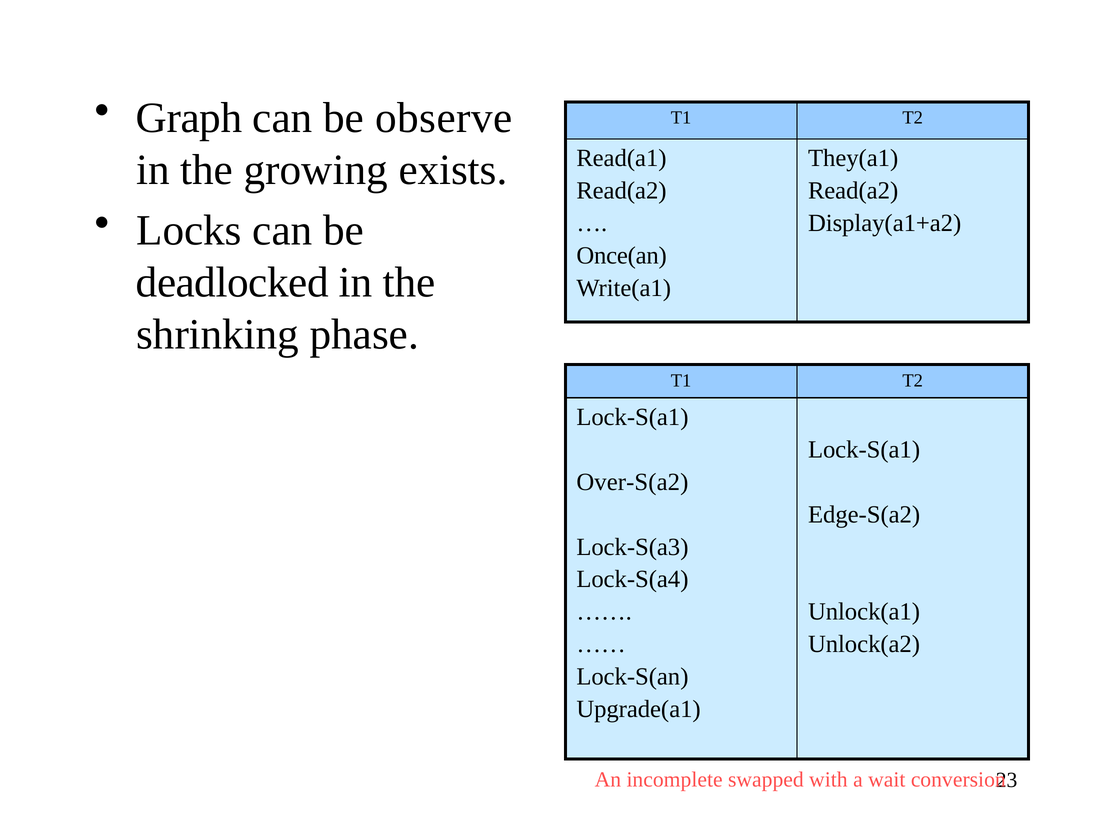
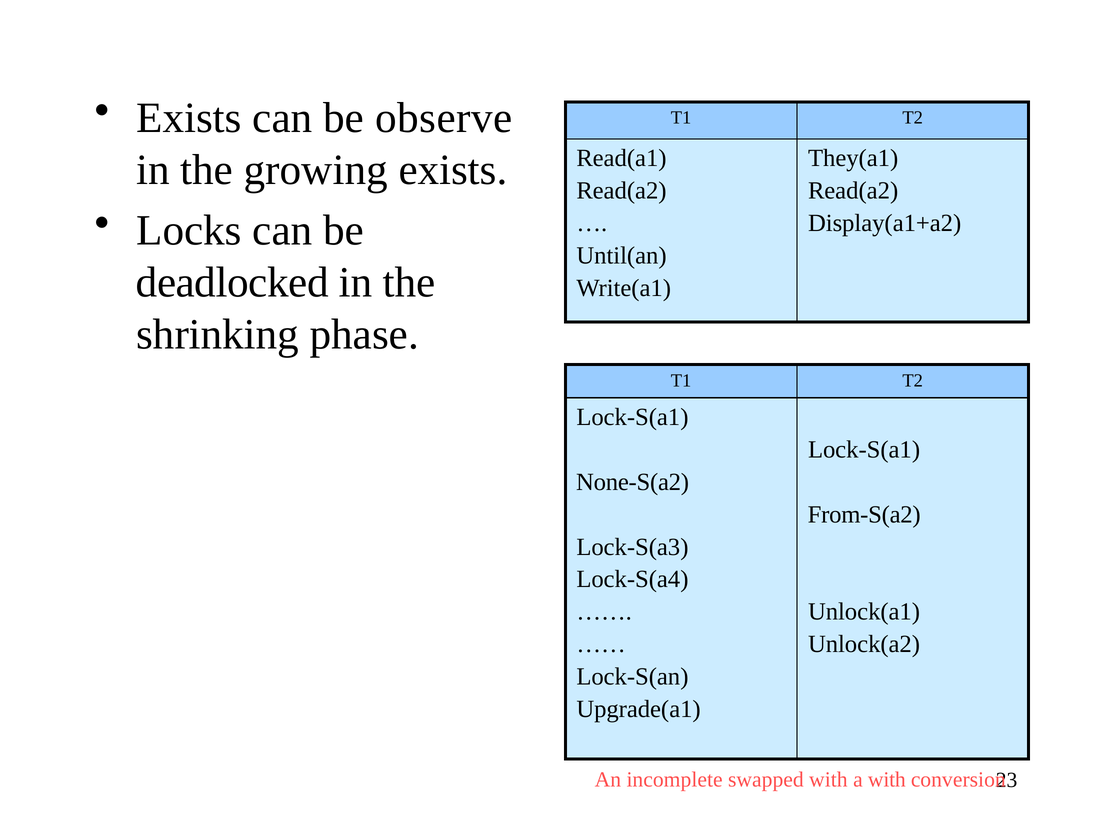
Graph at (189, 118): Graph -> Exists
Once(an: Once(an -> Until(an
Over-S(a2: Over-S(a2 -> None-S(a2
Edge-S(a2: Edge-S(a2 -> From-S(a2
a wait: wait -> with
